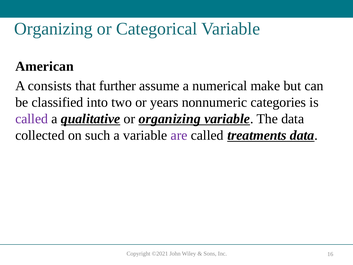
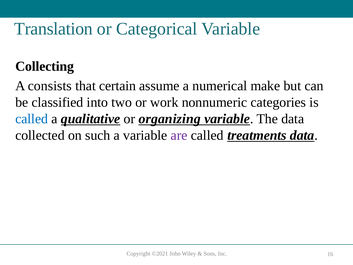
Organizing at (53, 29): Organizing -> Translation
American: American -> Collecting
further: further -> certain
years: years -> work
called at (32, 119) colour: purple -> blue
